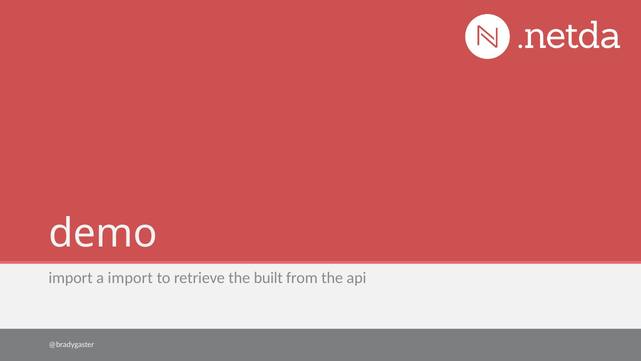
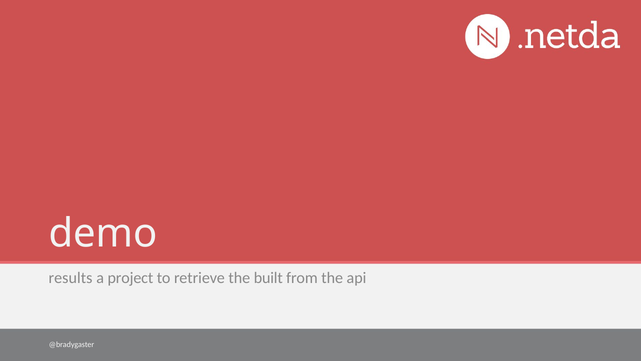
import at (71, 278): import -> results
a import: import -> project
